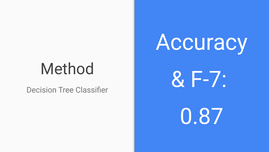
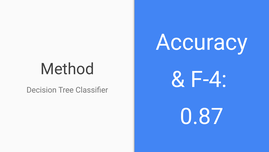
F-7: F-7 -> F-4
